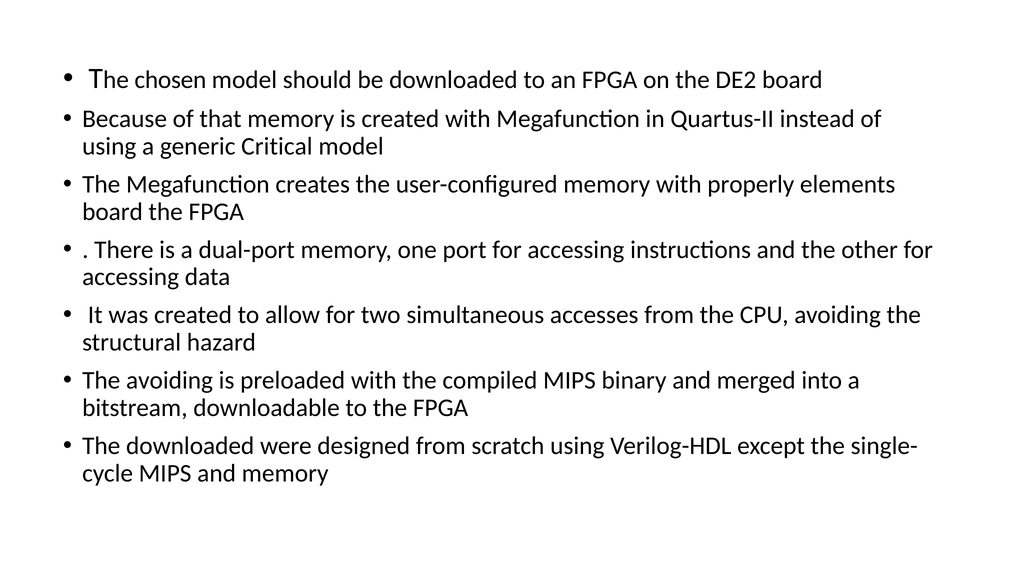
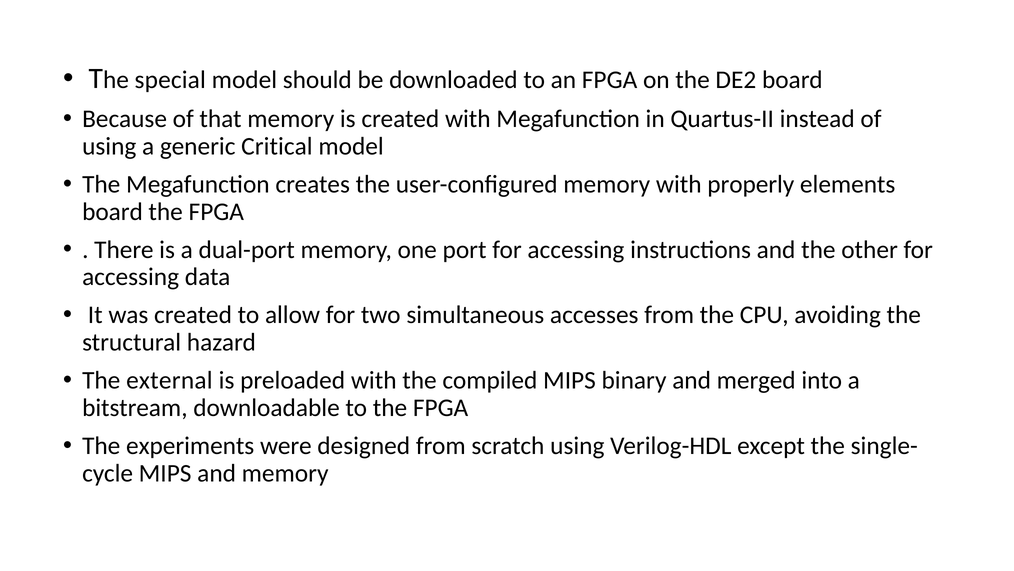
chosen: chosen -> special
The avoiding: avoiding -> external
The downloaded: downloaded -> experiments
